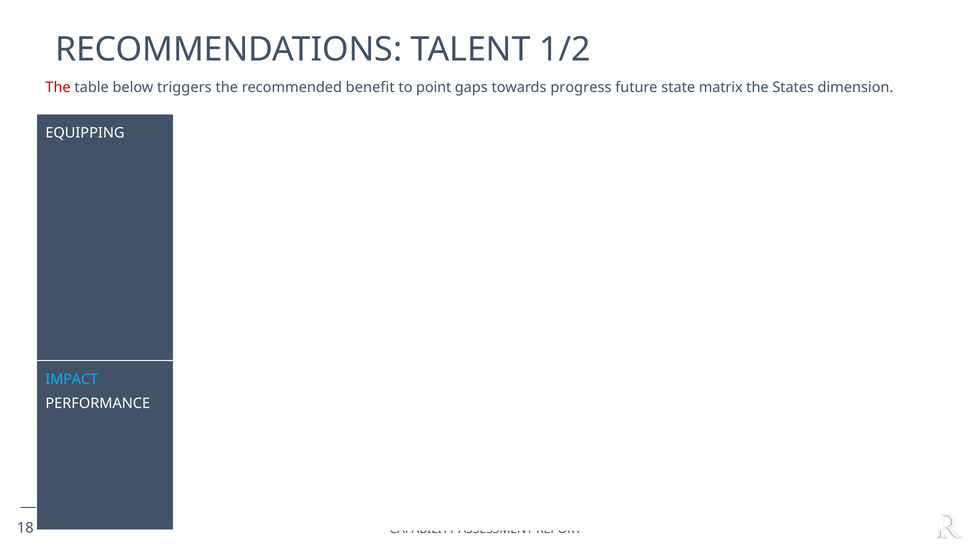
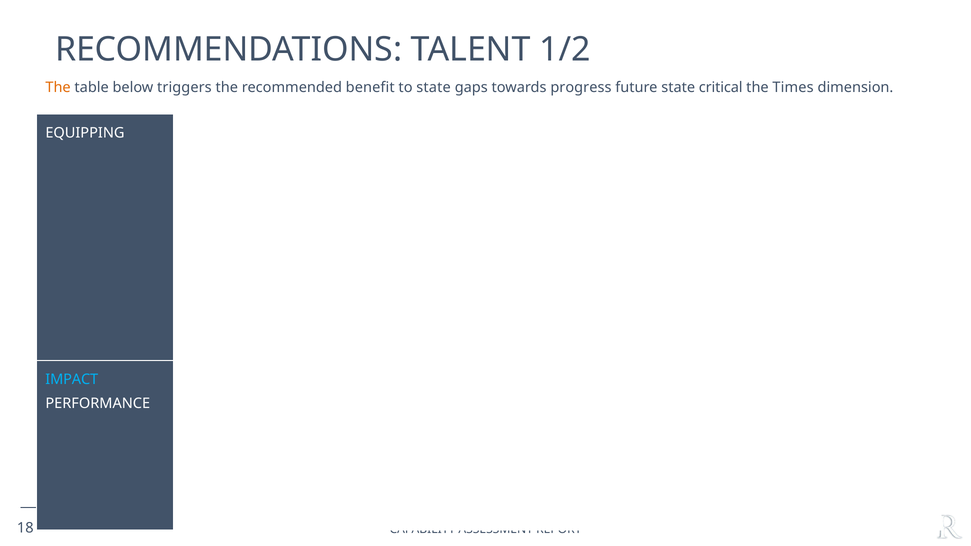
The at (58, 87) colour: red -> orange
to point: point -> state
matrix: matrix -> critical
States: States -> Times
